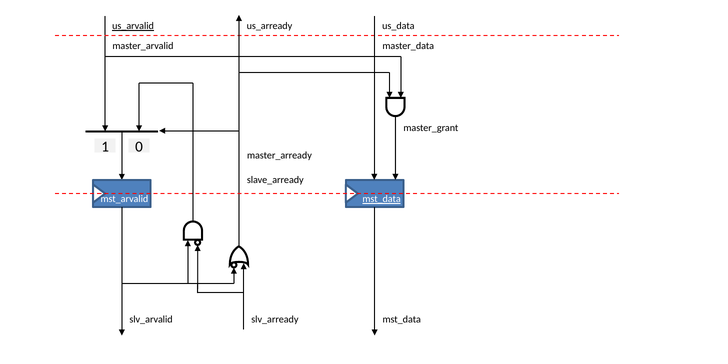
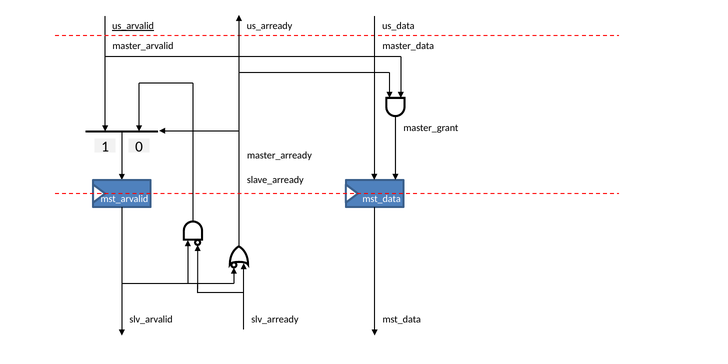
mst_data at (382, 199) underline: present -> none
